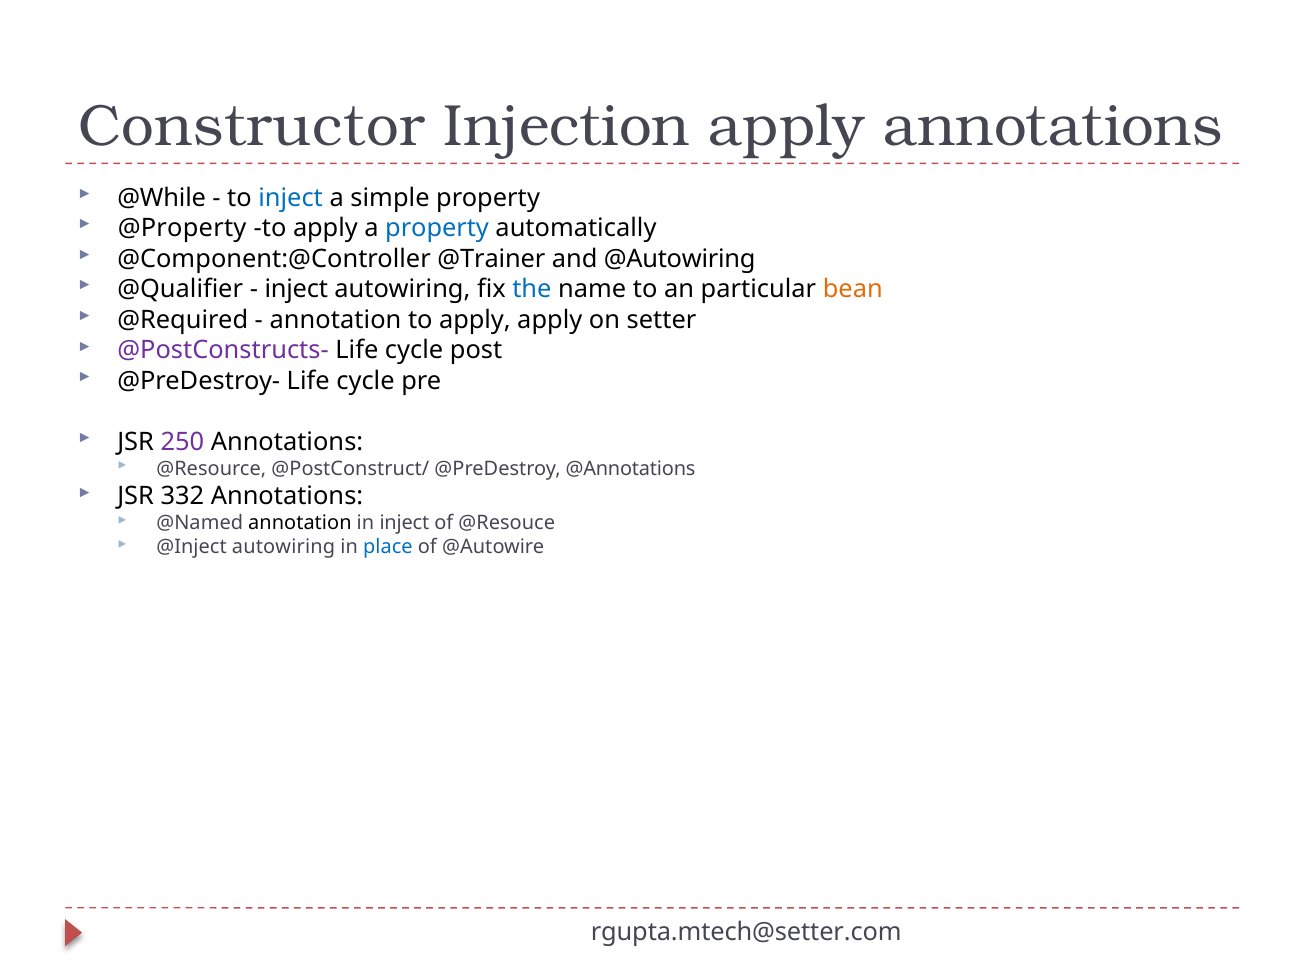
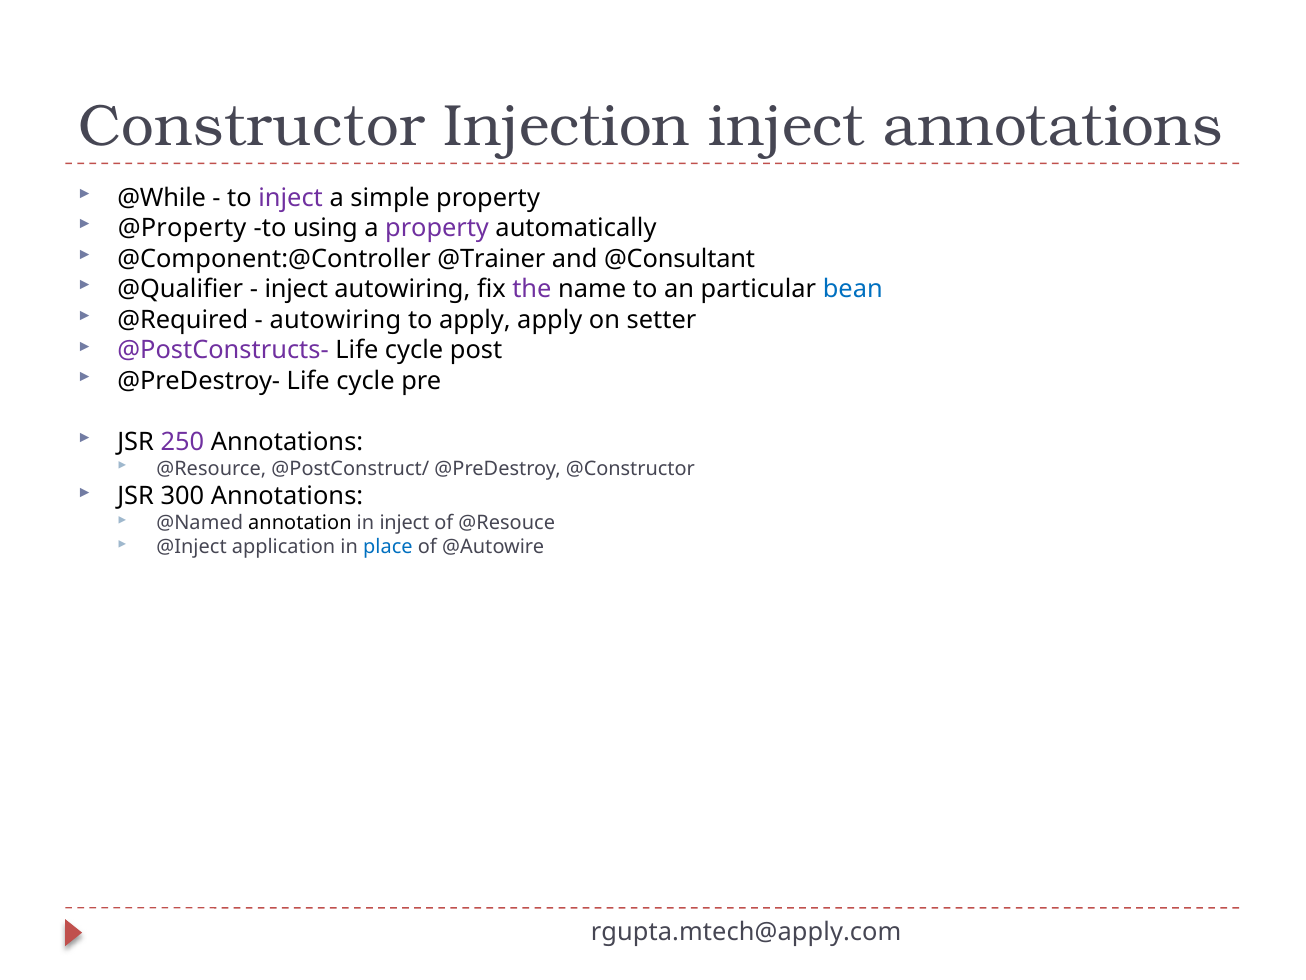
Injection apply: apply -> inject
inject at (291, 198) colour: blue -> purple
apply at (325, 228): apply -> using
property at (437, 228) colour: blue -> purple
@Autowiring: @Autowiring -> @Consultant
the colour: blue -> purple
bean colour: orange -> blue
annotation at (335, 320): annotation -> autowiring
@Annotations: @Annotations -> @Constructor
332: 332 -> 300
@Inject autowiring: autowiring -> application
rgupta.mtech@setter.com: rgupta.mtech@setter.com -> rgupta.mtech@apply.com
